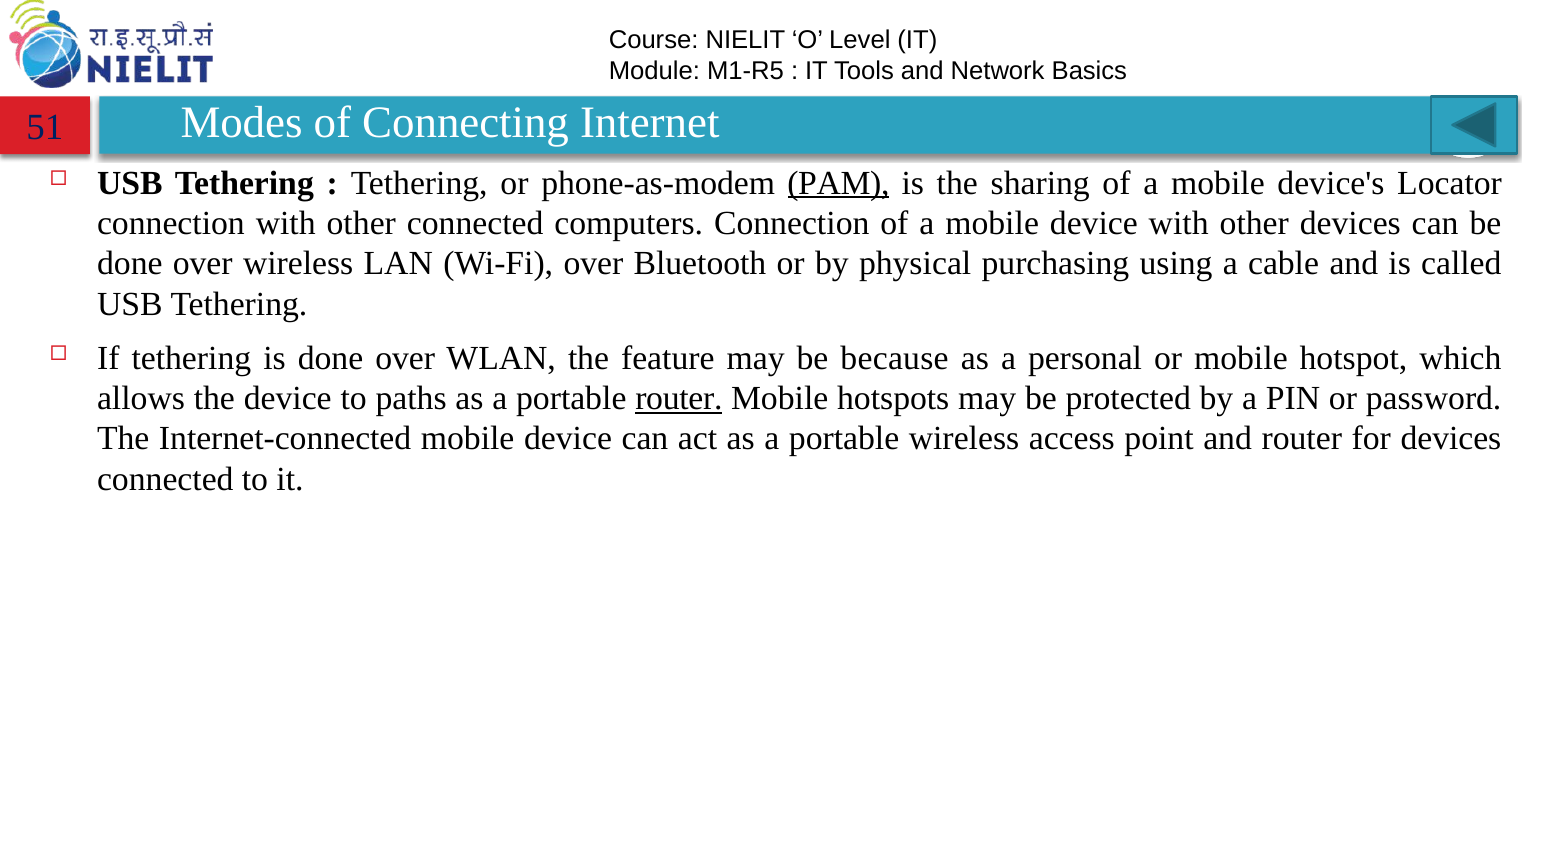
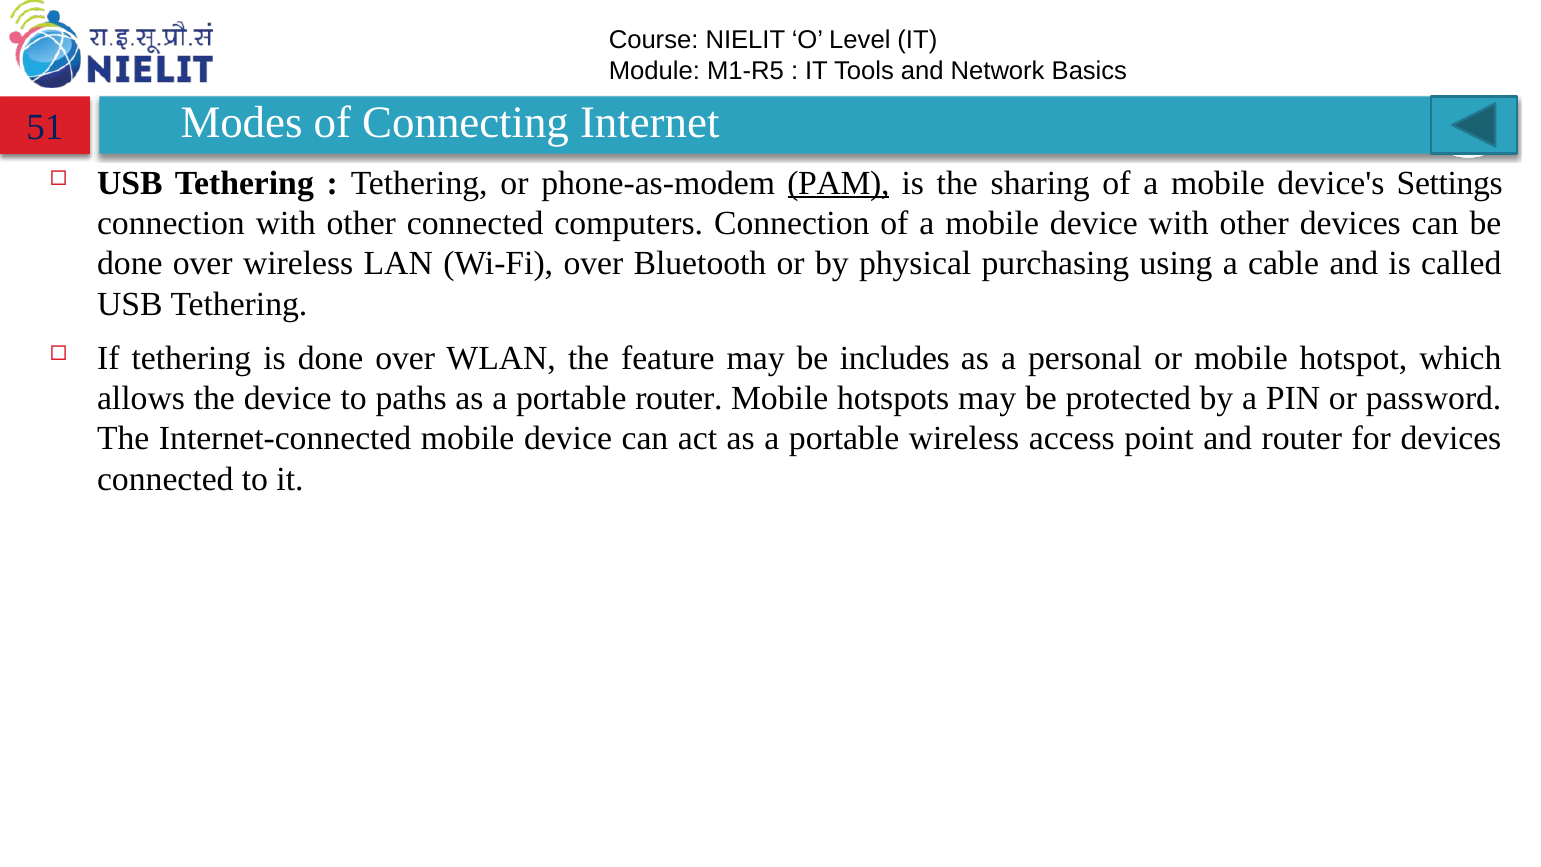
Locator: Locator -> Settings
because: because -> includes
router at (679, 398) underline: present -> none
